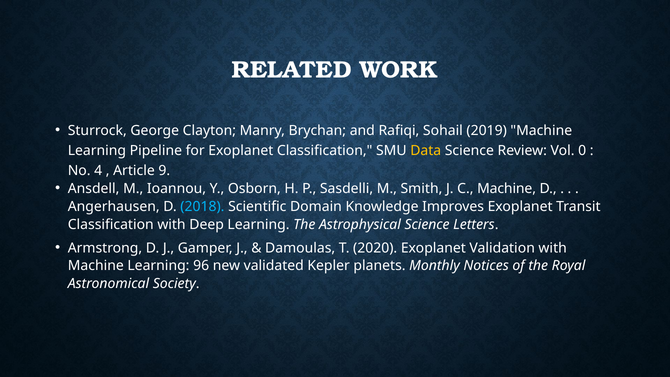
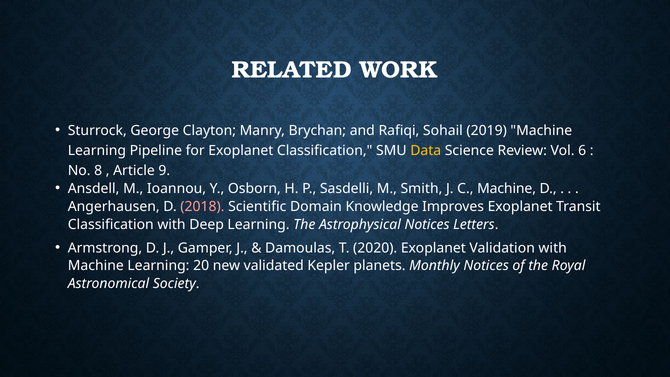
0: 0 -> 6
4: 4 -> 8
2018 colour: light blue -> pink
Astrophysical Science: Science -> Notices
96: 96 -> 20
